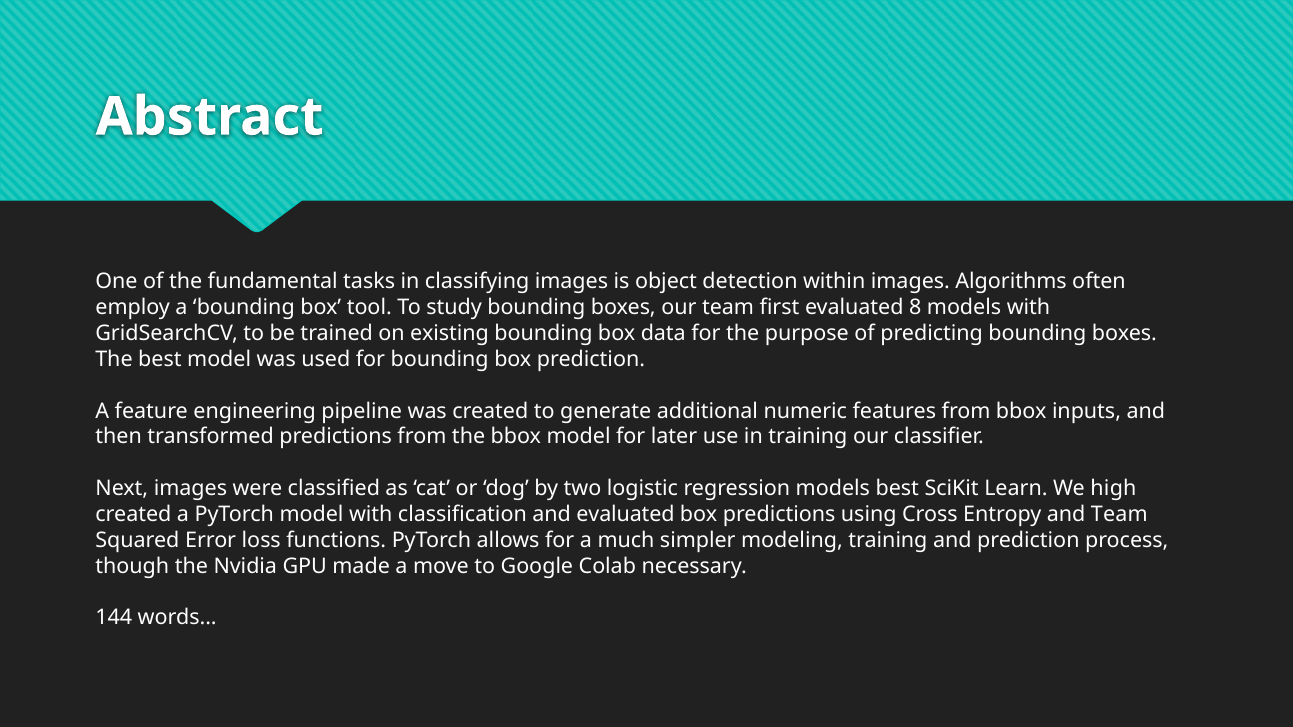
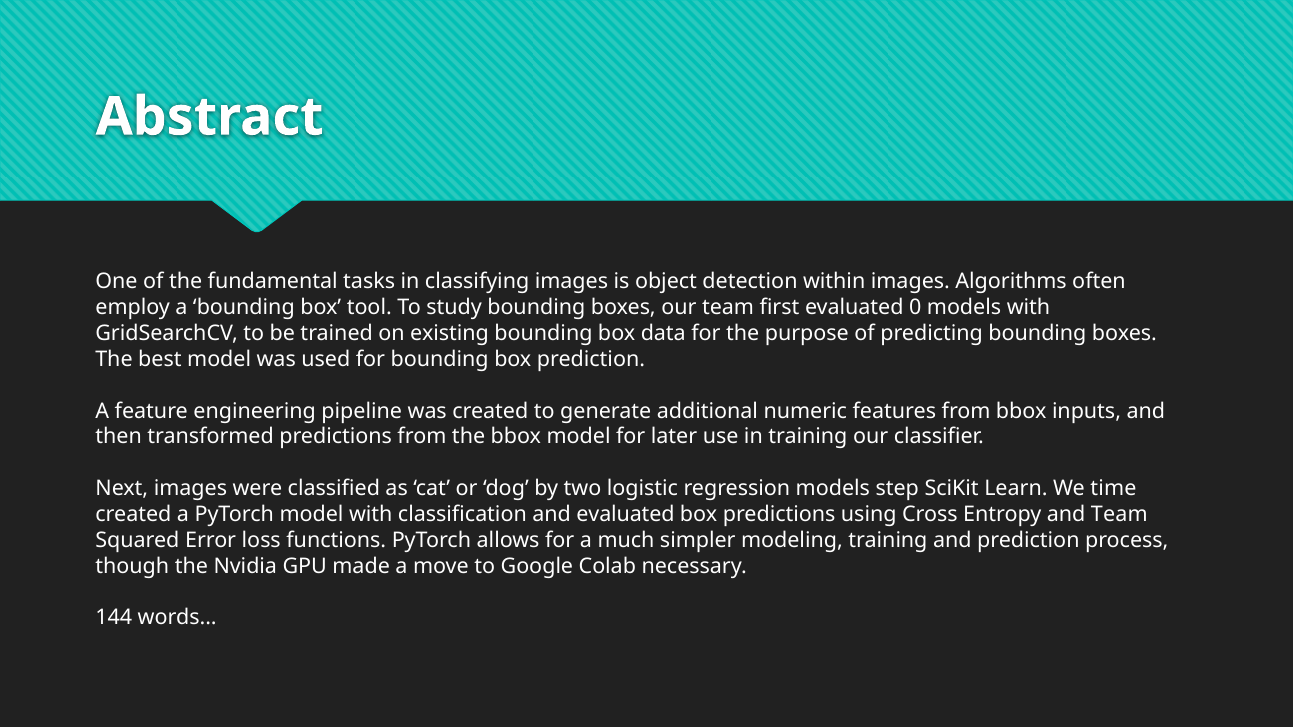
8: 8 -> 0
models best: best -> step
high: high -> time
